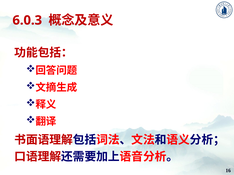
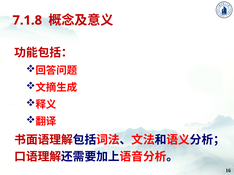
6.0.3: 6.0.3 -> 7.1.8
